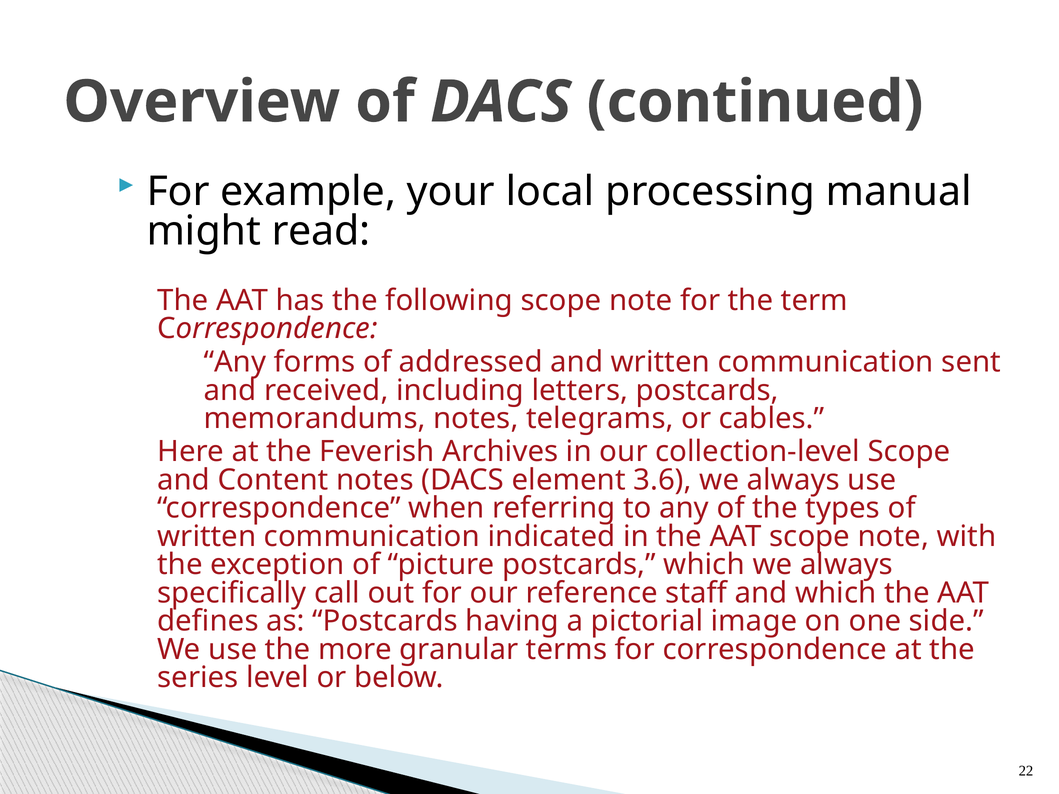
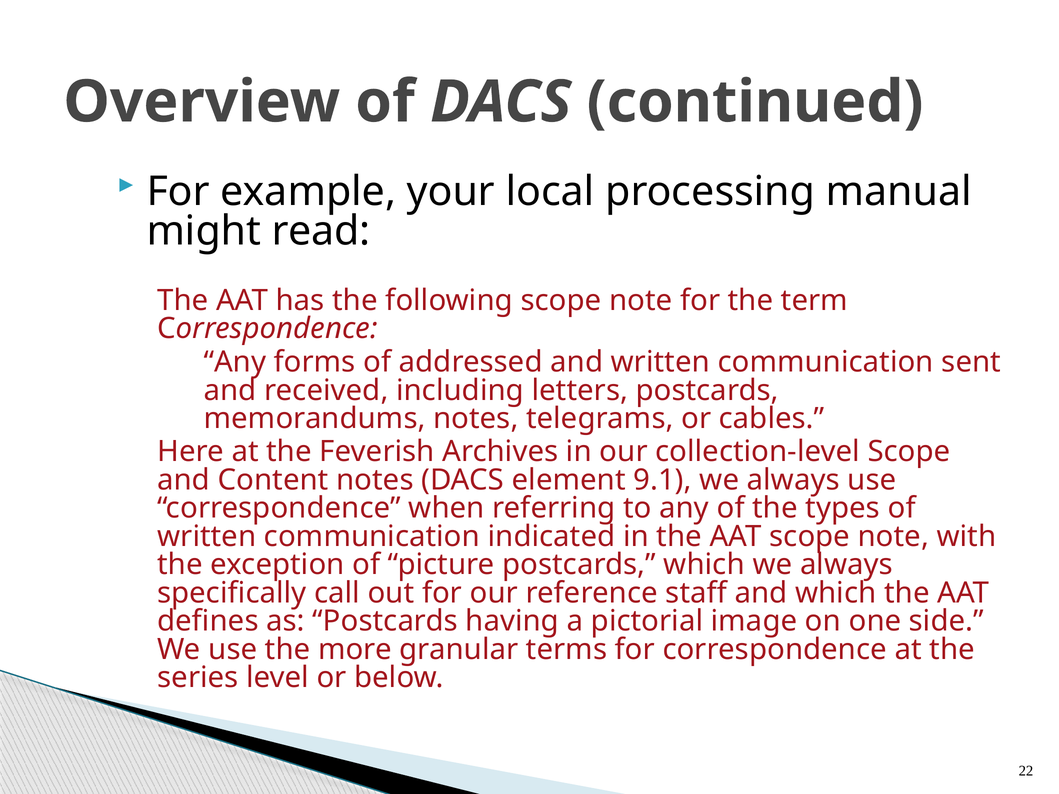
3.6: 3.6 -> 9.1
